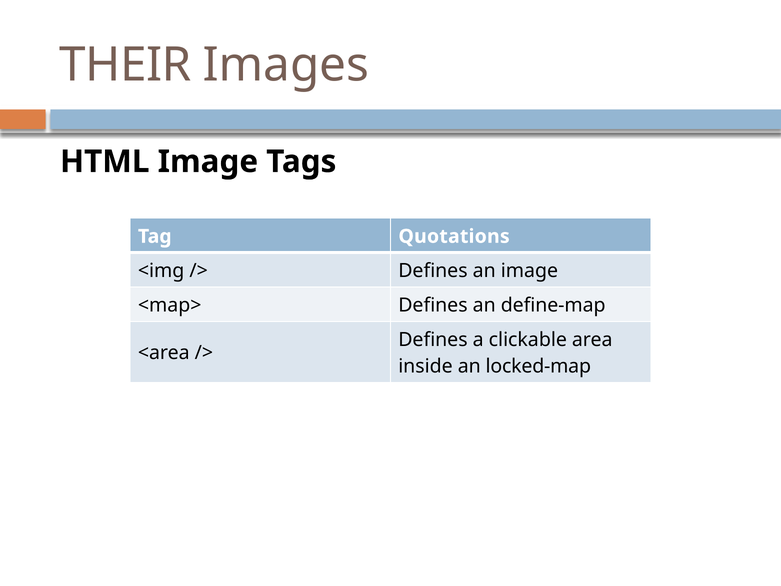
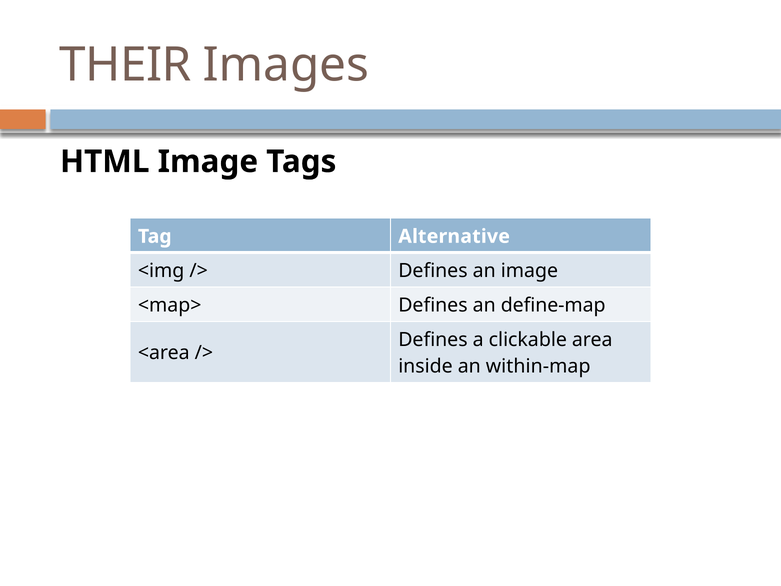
Quotations: Quotations -> Alternative
locked-map: locked-map -> within-map
